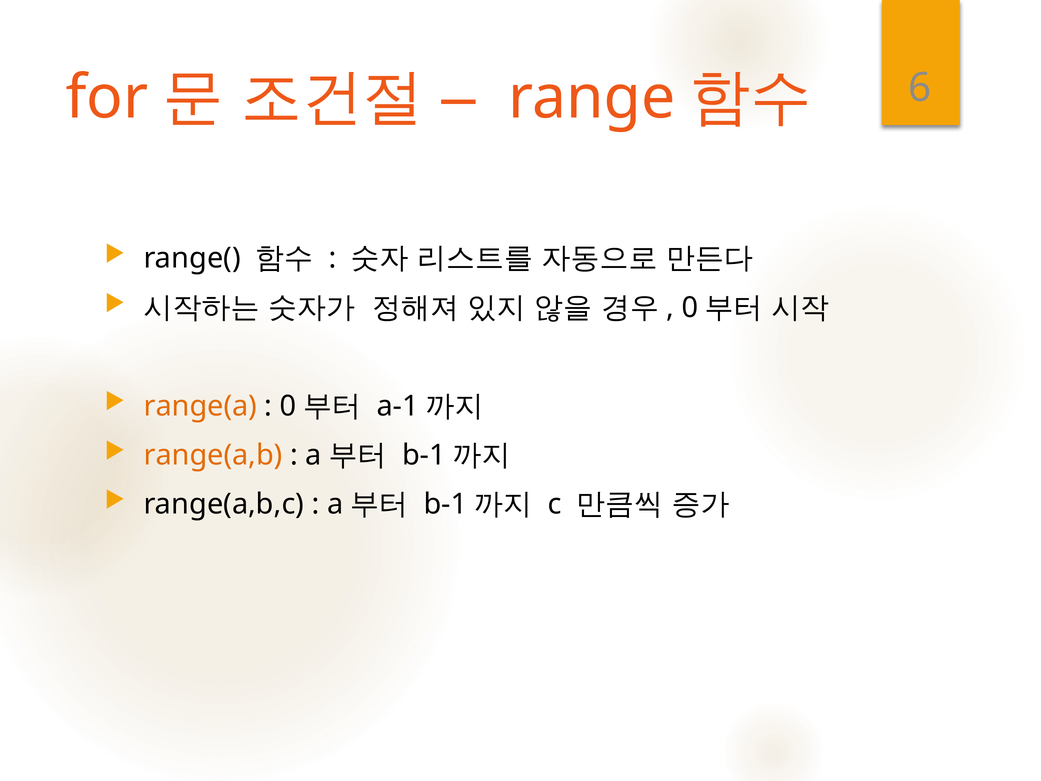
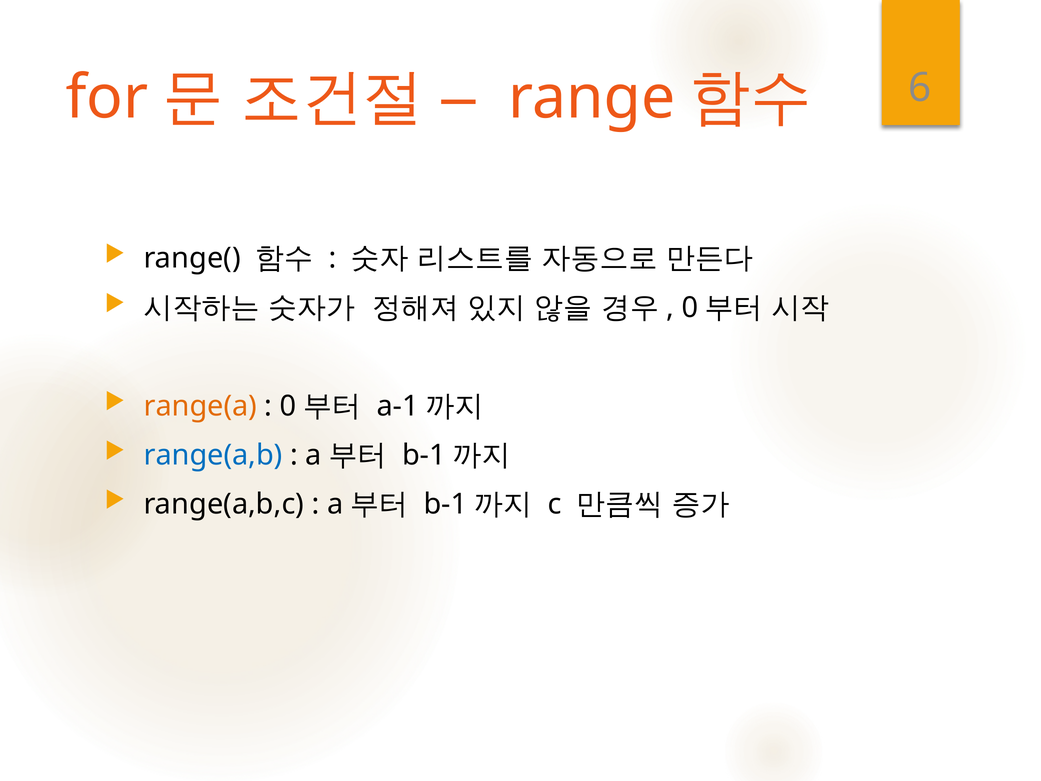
range(a,b colour: orange -> blue
